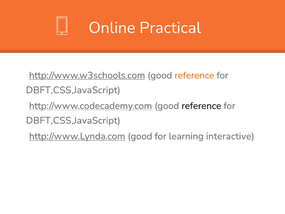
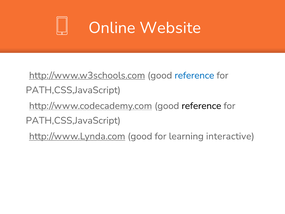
Practical: Practical -> Website
reference at (194, 75) colour: orange -> blue
DBFT,CSS,JavaScript at (73, 90): DBFT,CSS,JavaScript -> PATH,CSS,JavaScript
DBFT,CSS,JavaScript at (73, 120): DBFT,CSS,JavaScript -> PATH,CSS,JavaScript
